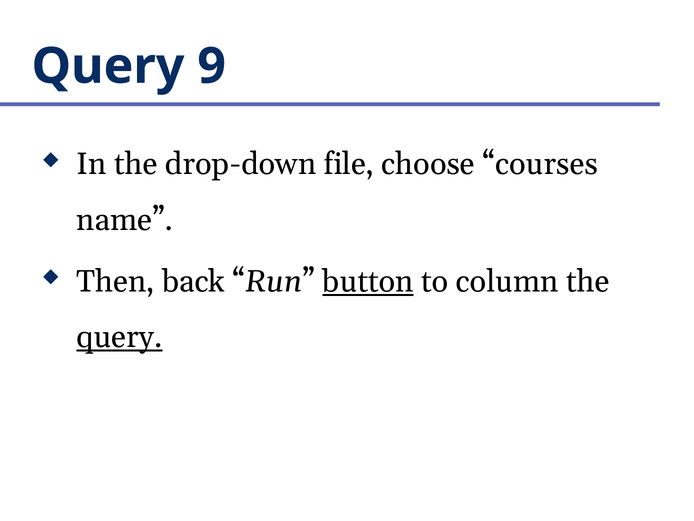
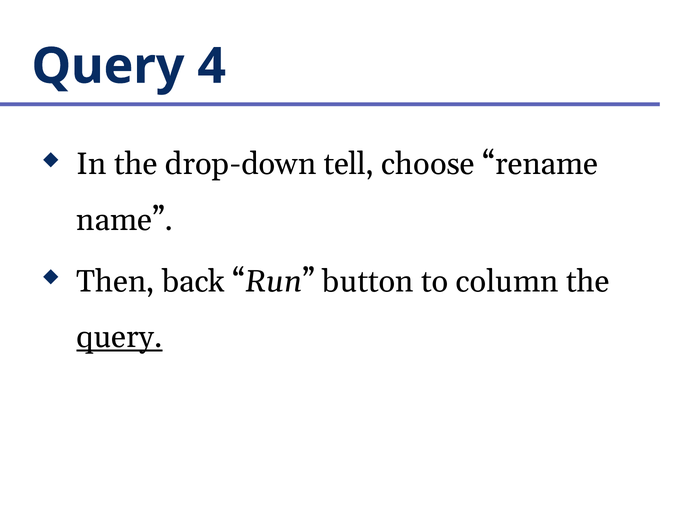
9: 9 -> 4
file: file -> tell
courses: courses -> rename
button underline: present -> none
